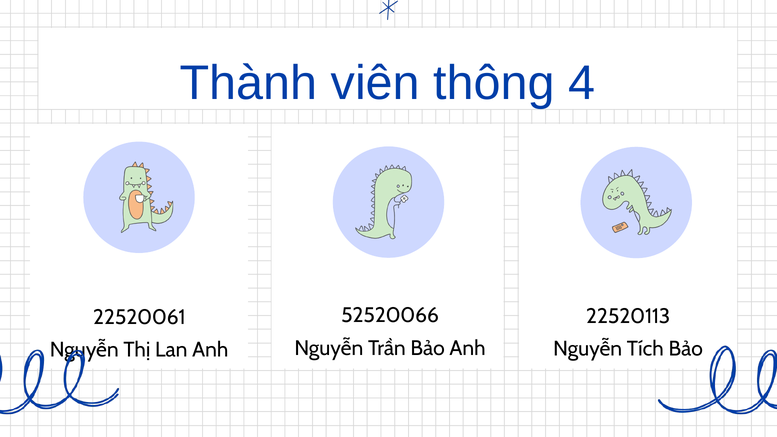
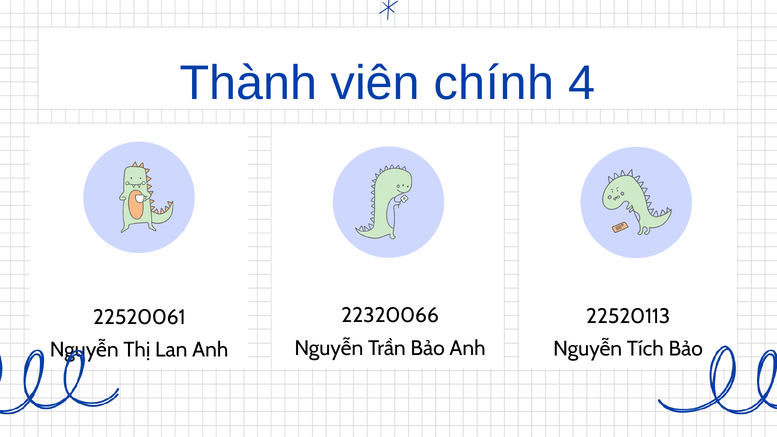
thông: thông -> chính
52520066: 52520066 -> 22320066
